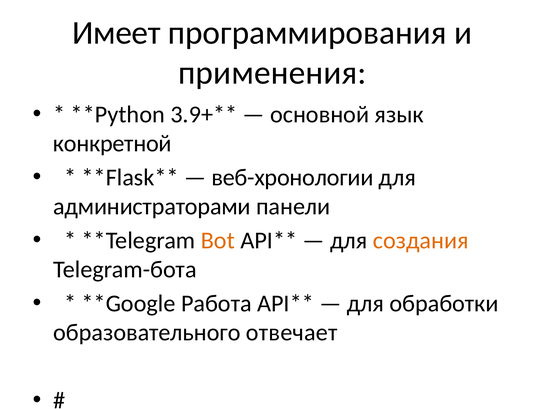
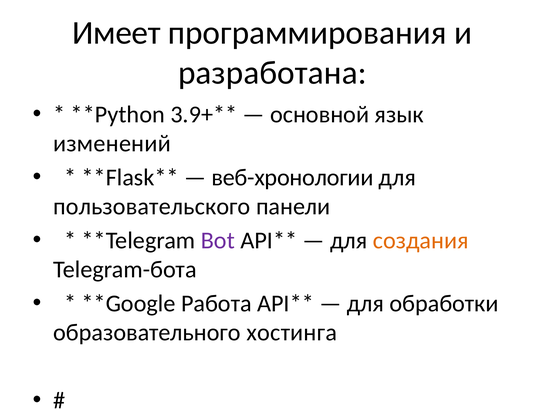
применения: применения -> разработана
конкретной: конкретной -> изменений
администраторами: администраторами -> пользовательского
Bot colour: orange -> purple
отвечает: отвечает -> хостинга
